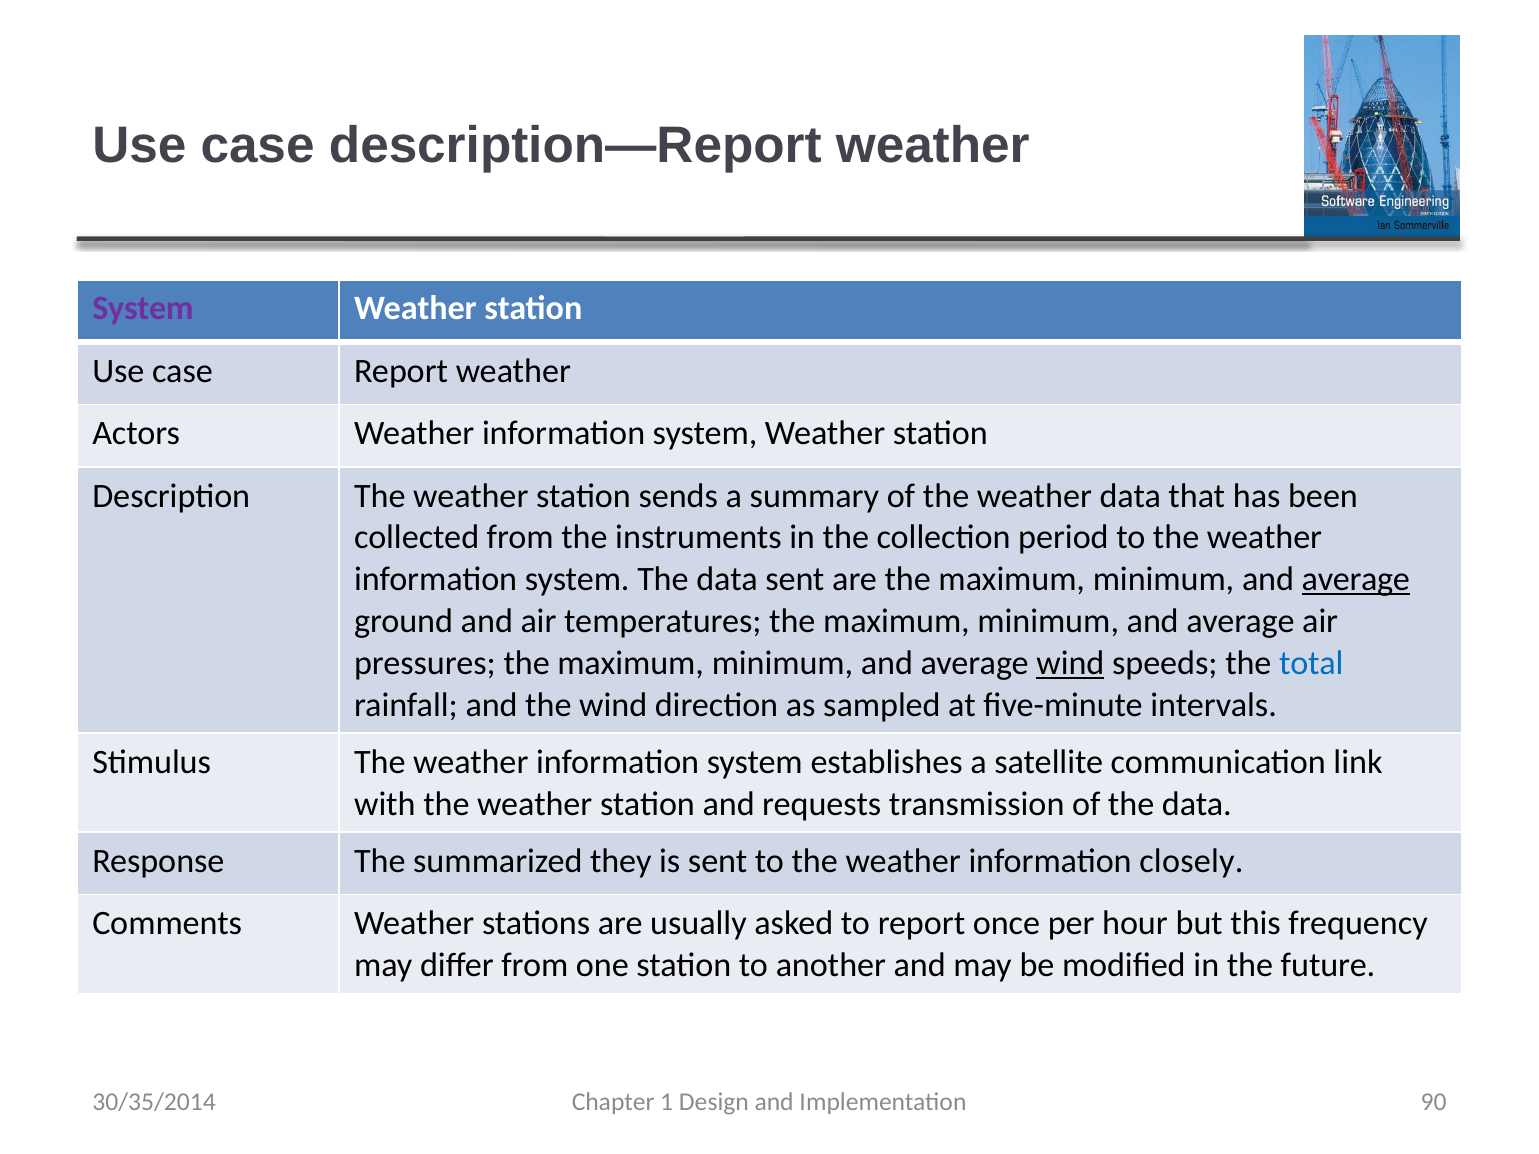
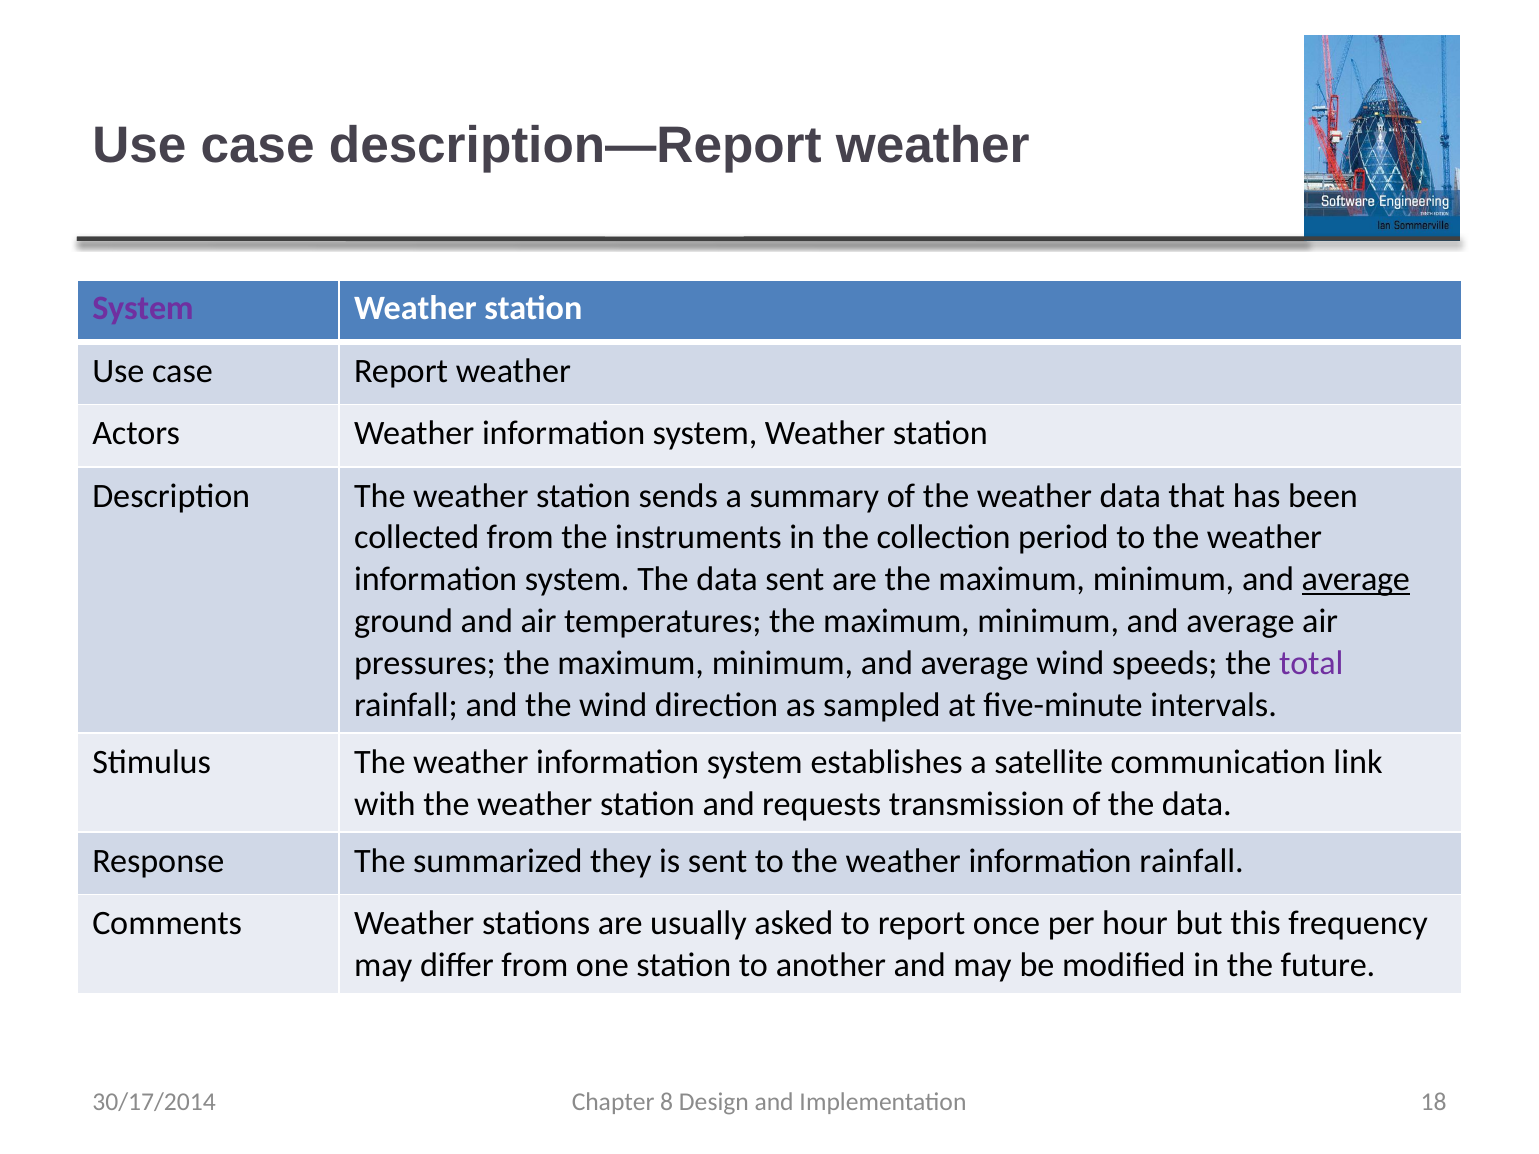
wind at (1070, 663) underline: present -> none
total colour: blue -> purple
information closely: closely -> rainfall
1: 1 -> 8
90: 90 -> 18
30/35/2014: 30/35/2014 -> 30/17/2014
